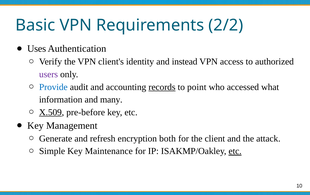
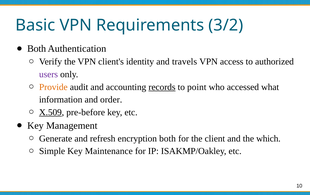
2/2: 2/2 -> 3/2
Uses at (37, 49): Uses -> Both
instead: instead -> travels
Provide colour: blue -> orange
many: many -> order
attack: attack -> which
etc at (235, 151) underline: present -> none
